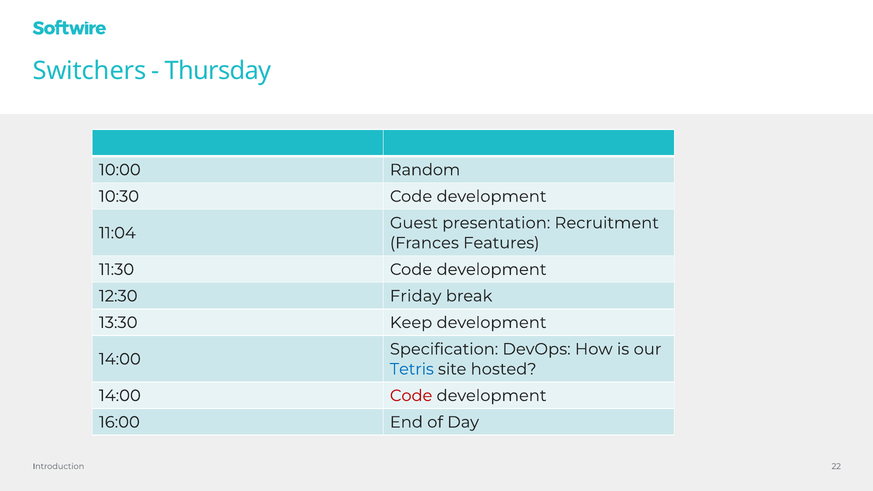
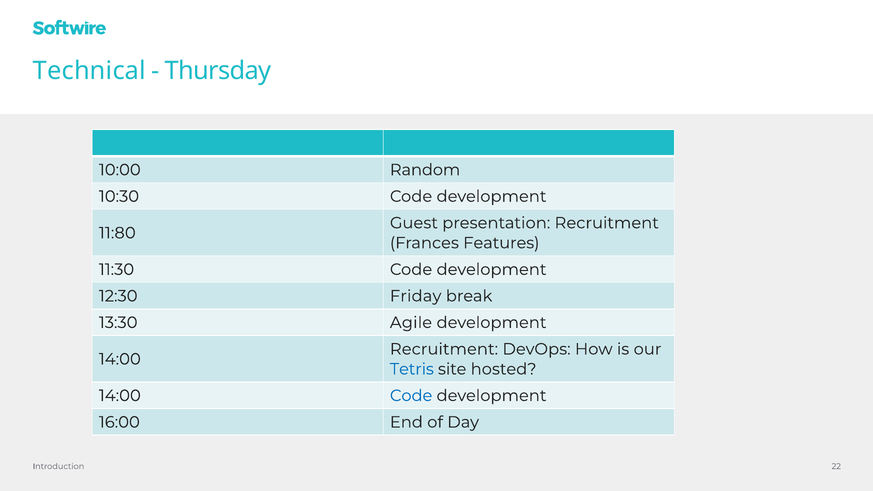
Switchers: Switchers -> Technical
11:04: 11:04 -> 11:80
Keep: Keep -> Agile
Specification at (444, 349): Specification -> Recruitment
Code at (411, 396) colour: red -> blue
